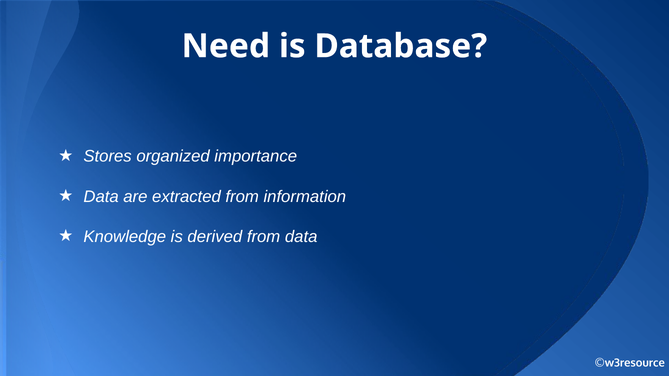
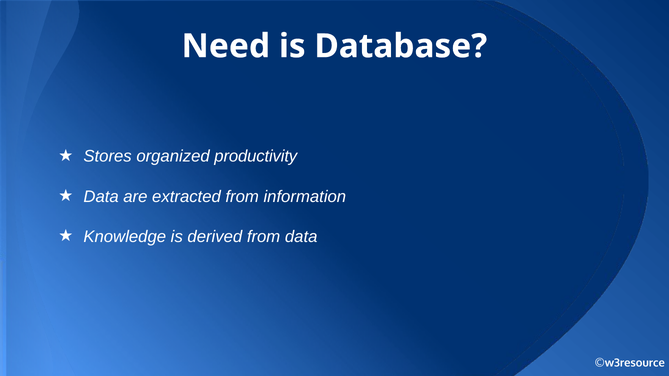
importance: importance -> productivity
